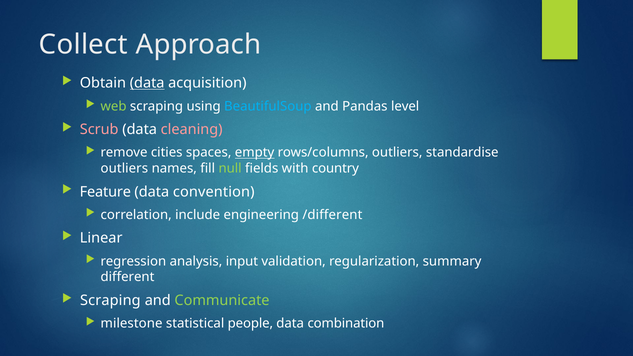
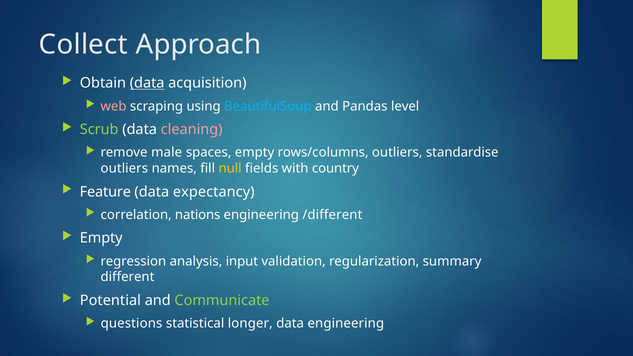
web colour: light green -> pink
Scrub colour: pink -> light green
cities: cities -> male
empty at (255, 153) underline: present -> none
null colour: light green -> yellow
convention: convention -> expectancy
include: include -> nations
Linear at (101, 238): Linear -> Empty
Scraping at (110, 300): Scraping -> Potential
milestone: milestone -> questions
people: people -> longer
data combination: combination -> engineering
